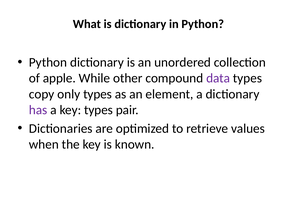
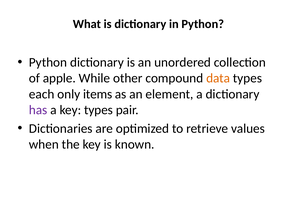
data colour: purple -> orange
copy: copy -> each
only types: types -> items
